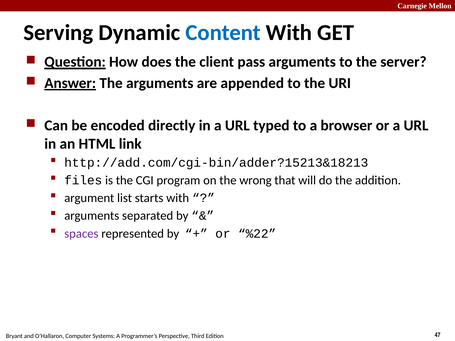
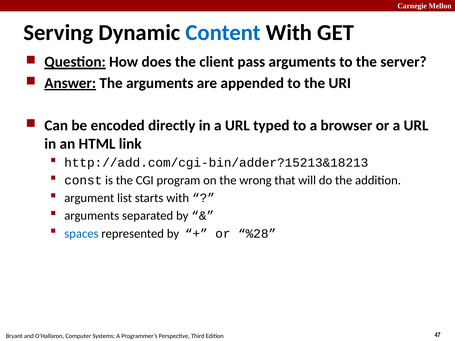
files: files -> const
spaces colour: purple -> blue
%22: %22 -> %28
